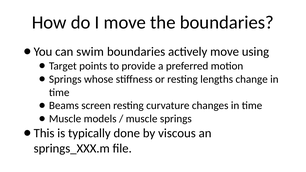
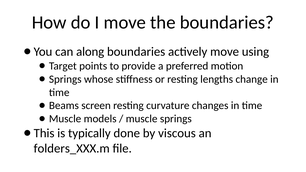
swim: swim -> along
springs_XXX.m: springs_XXX.m -> folders_XXX.m
